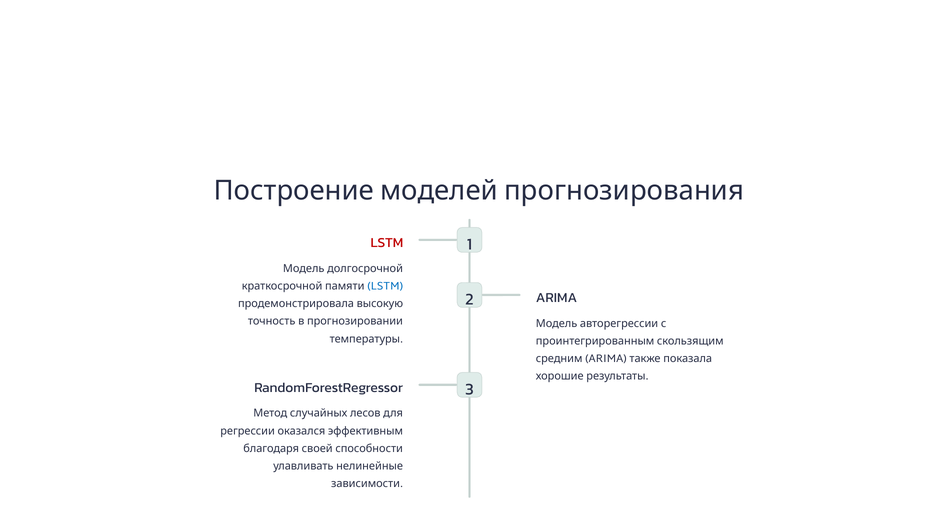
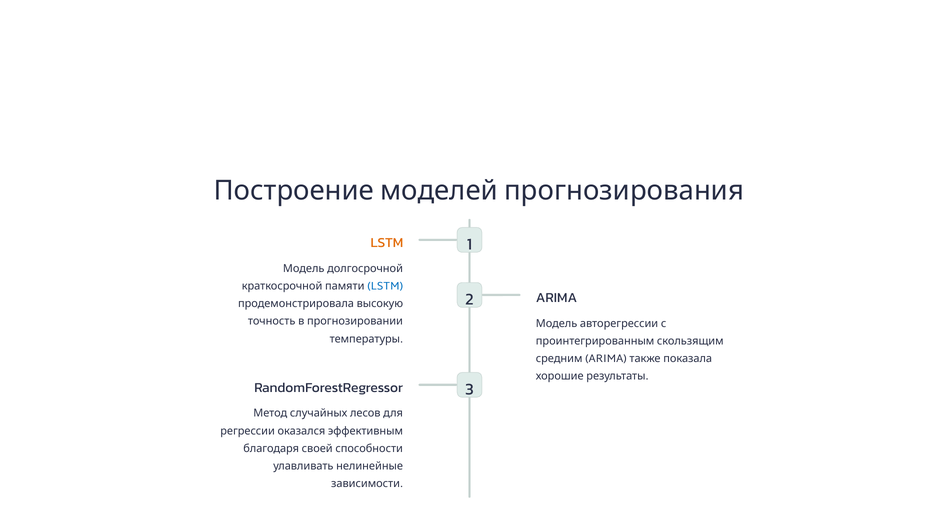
LSTM at (387, 243) colour: red -> orange
